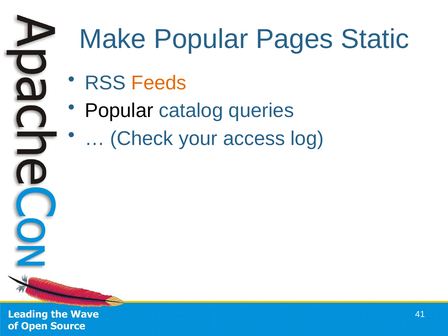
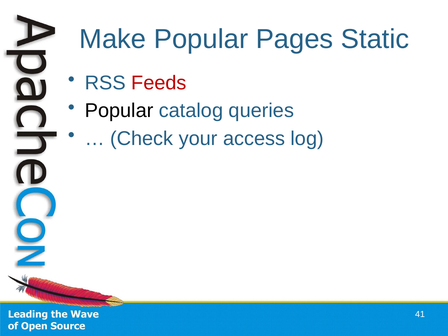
Feeds colour: orange -> red
